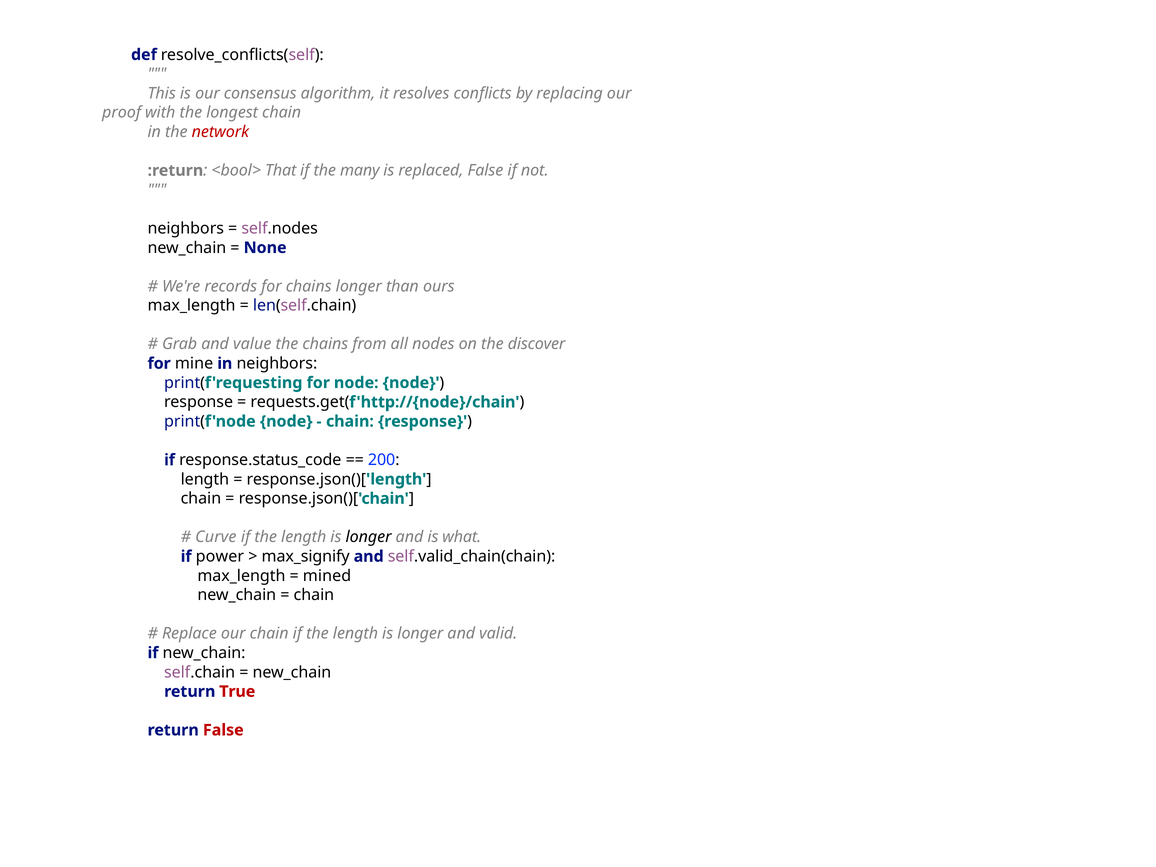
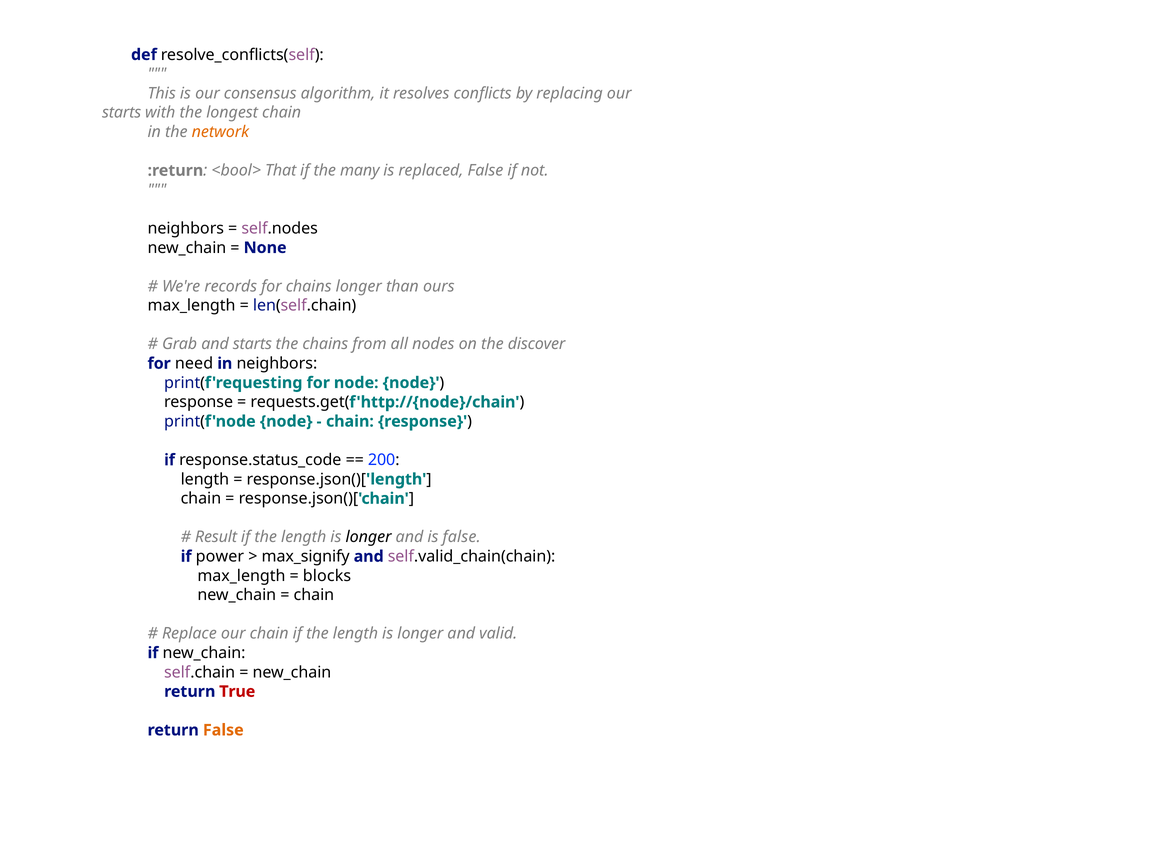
proof at (122, 113): proof -> starts
network colour: red -> orange
and value: value -> starts
mine: mine -> need
Curve: Curve -> Result
is what: what -> false
mined: mined -> blocks
False at (223, 730) colour: red -> orange
